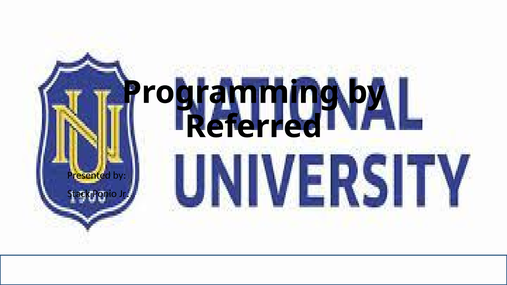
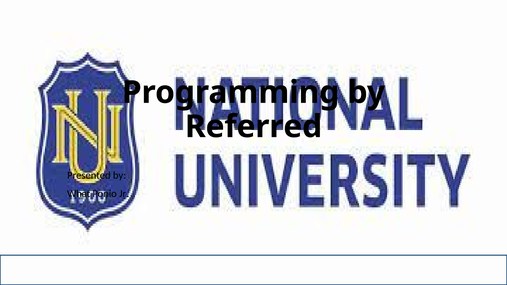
Stack: Stack -> What
